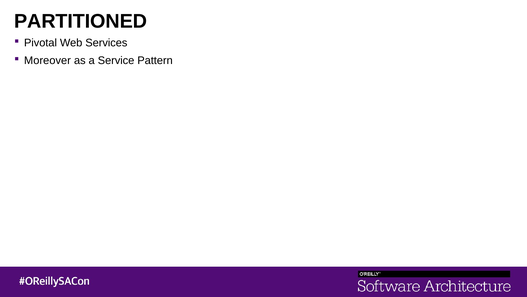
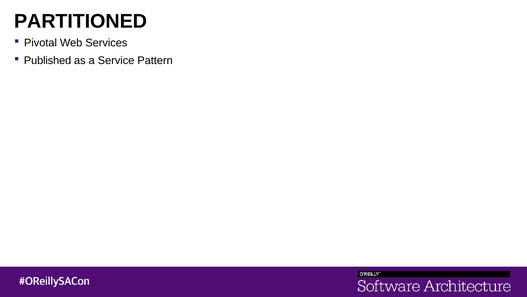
Moreover: Moreover -> Published
